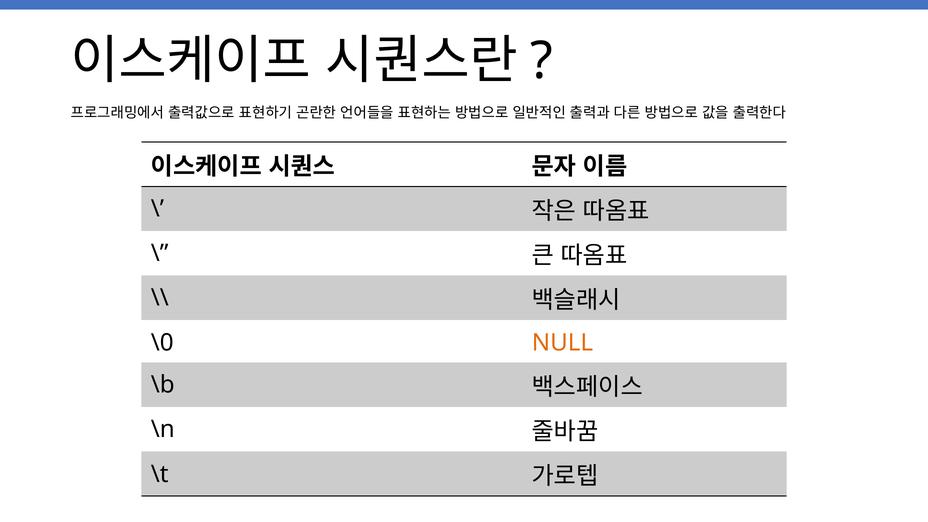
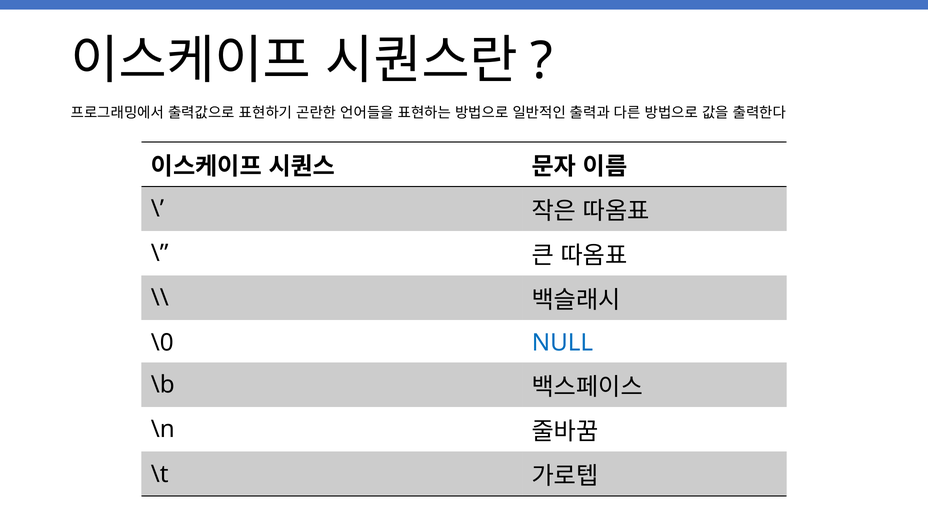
NULL colour: orange -> blue
